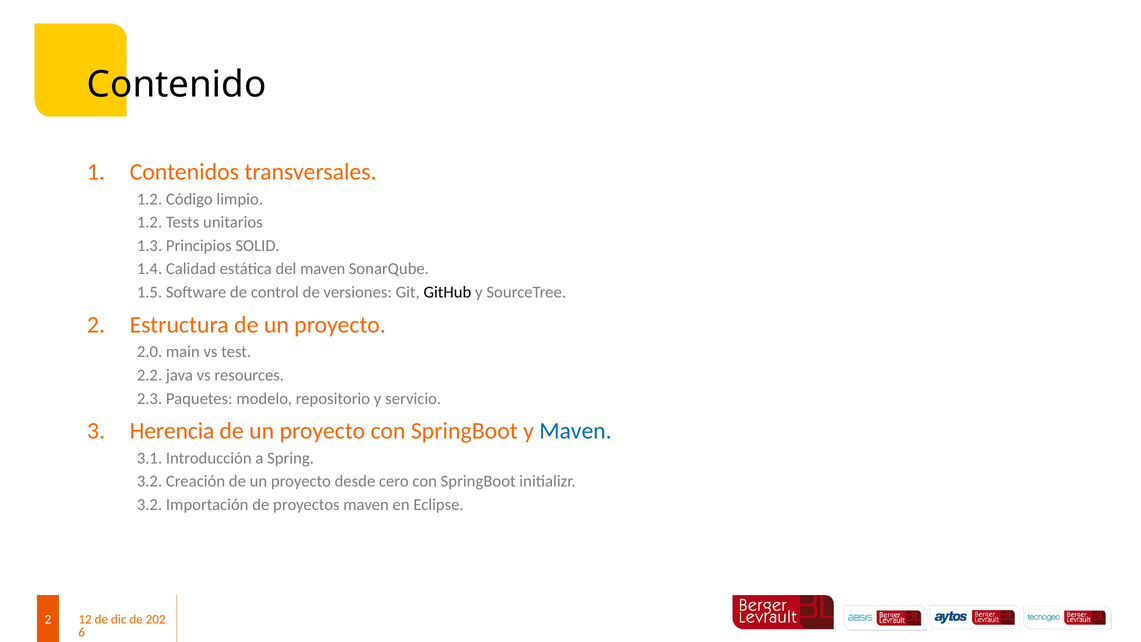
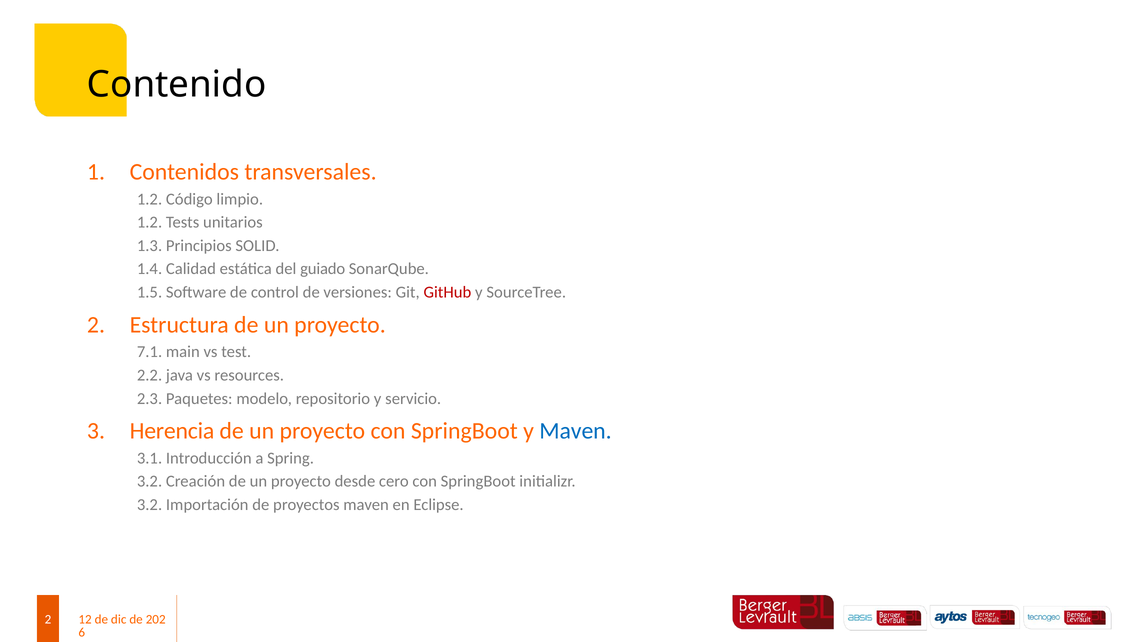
del maven: maven -> guiado
GitHub colour: black -> red
2.0: 2.0 -> 7.1
